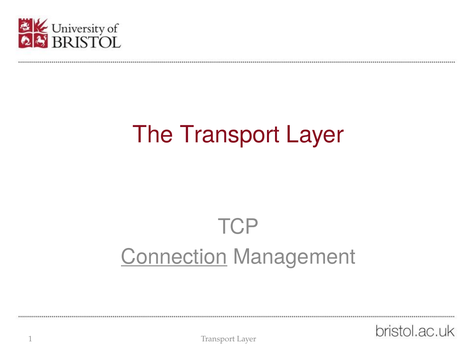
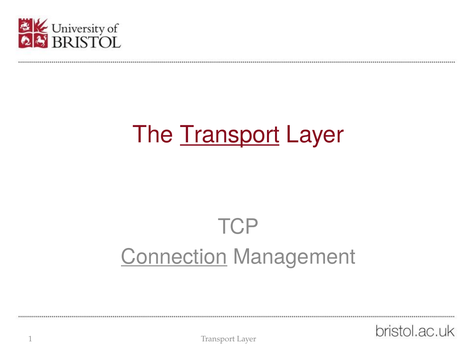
Transport at (230, 135) underline: none -> present
